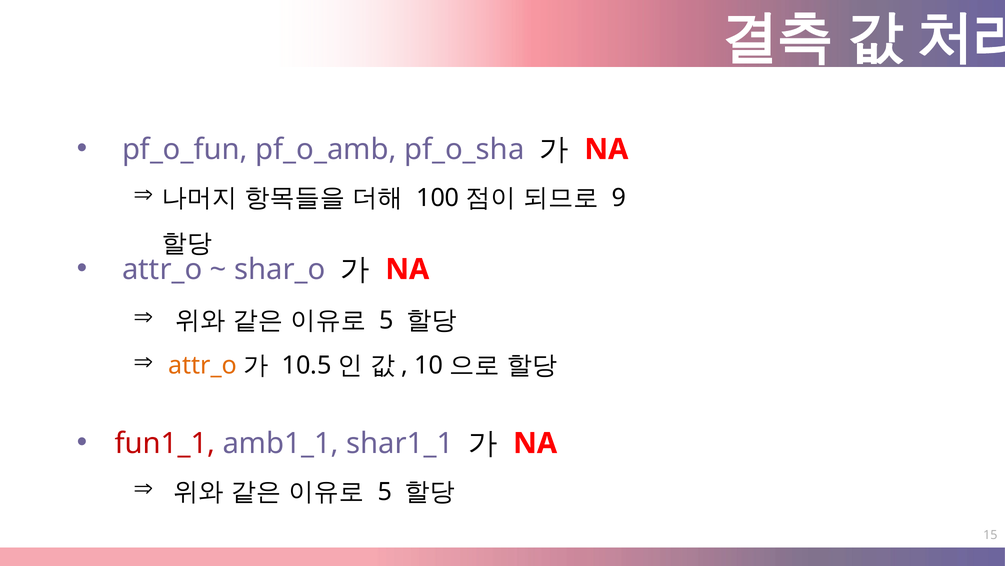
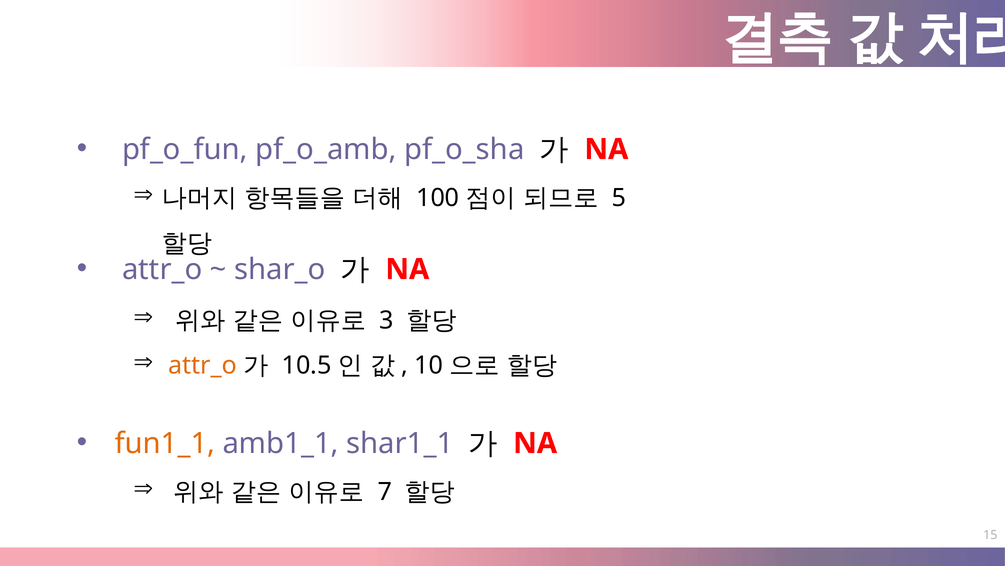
9: 9 -> 5
5 at (387, 320): 5 -> 3
fun1_1 colour: red -> orange
5 at (385, 491): 5 -> 7
